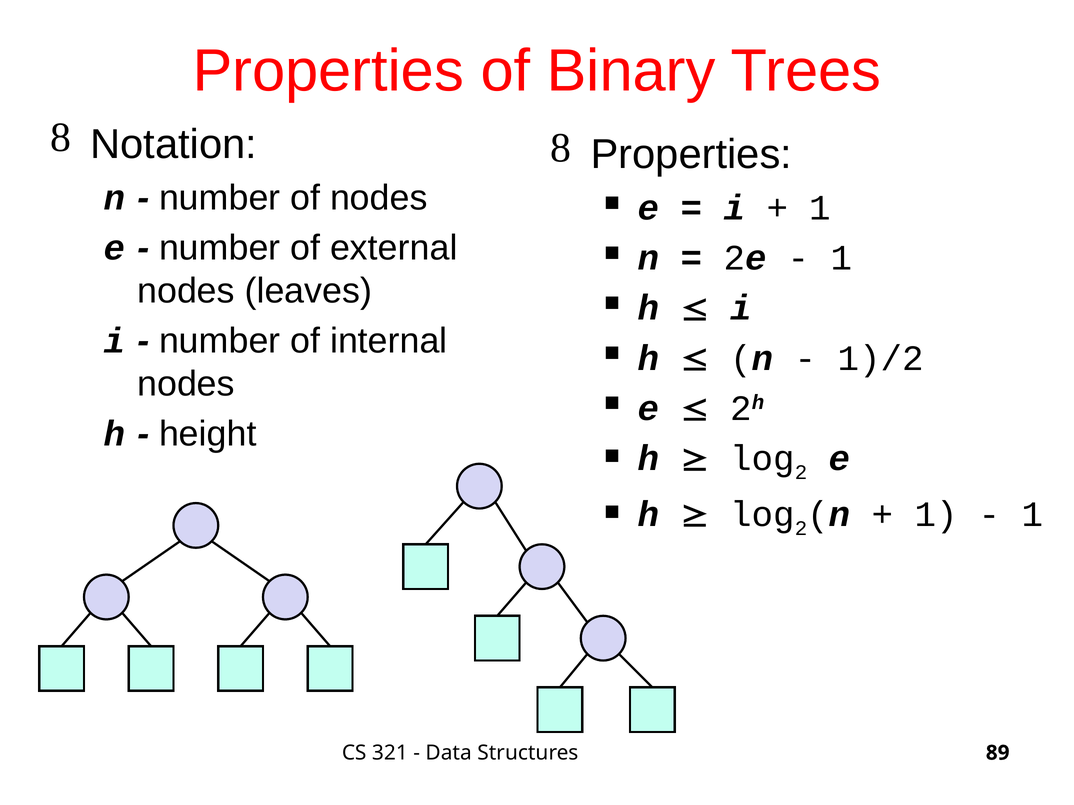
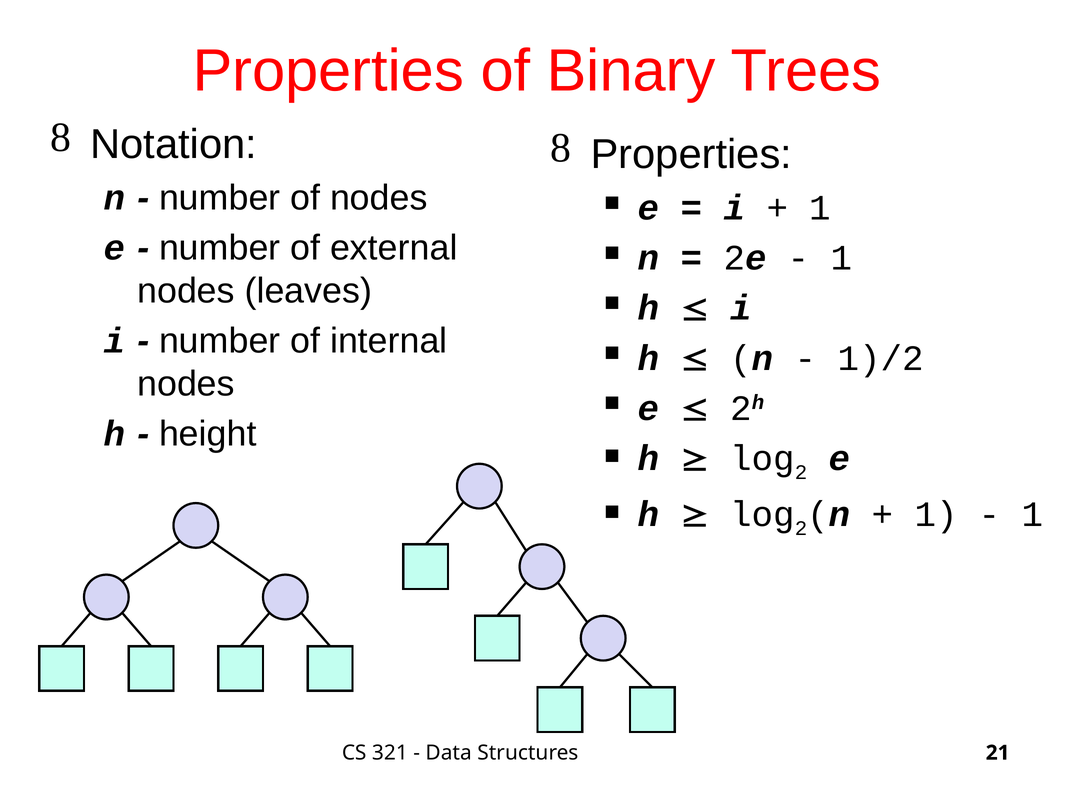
89: 89 -> 21
